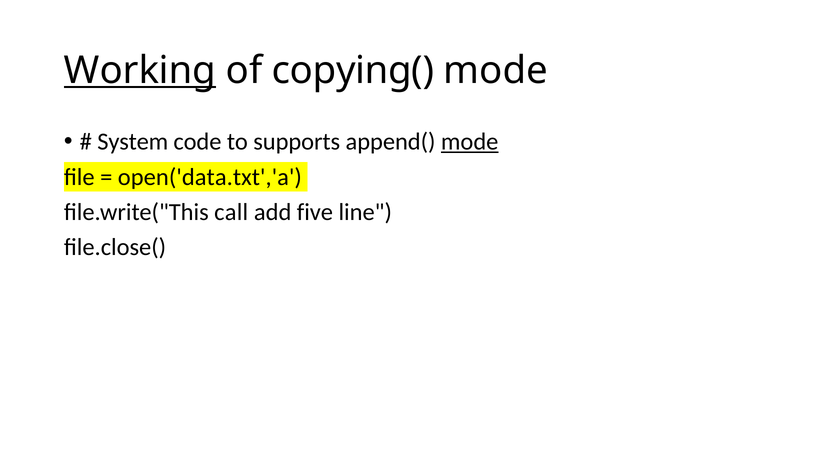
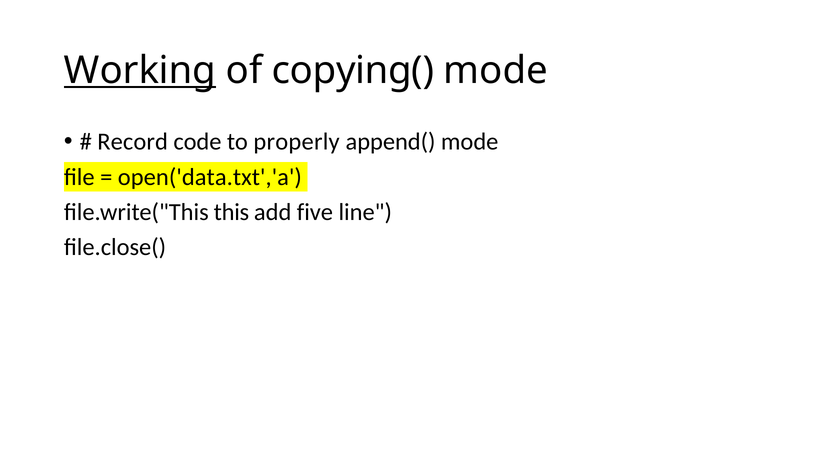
System: System -> Record
supports: supports -> properly
mode at (470, 142) underline: present -> none
call: call -> this
